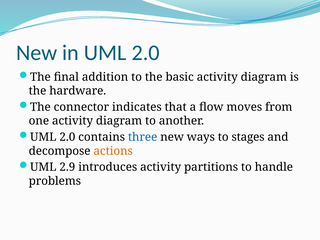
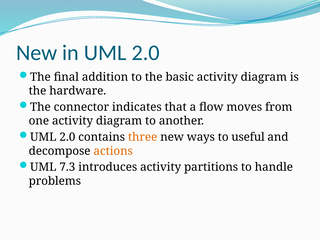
three colour: blue -> orange
stages: stages -> useful
2.9: 2.9 -> 7.3
